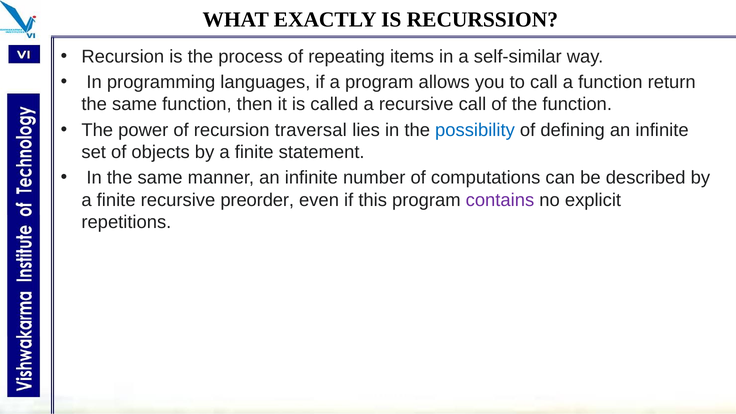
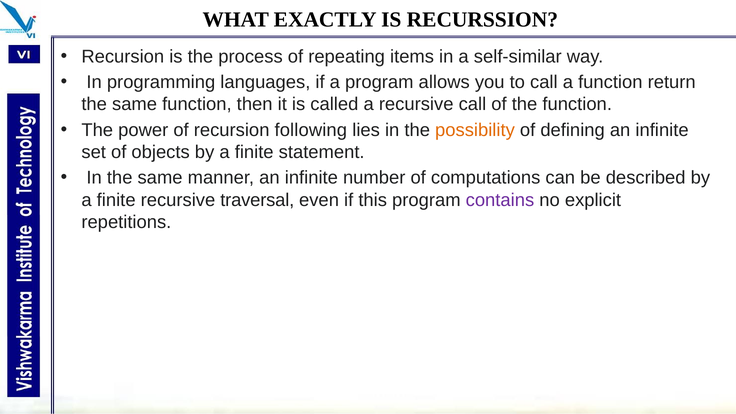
traversal: traversal -> following
possibility colour: blue -> orange
preorder: preorder -> traversal
